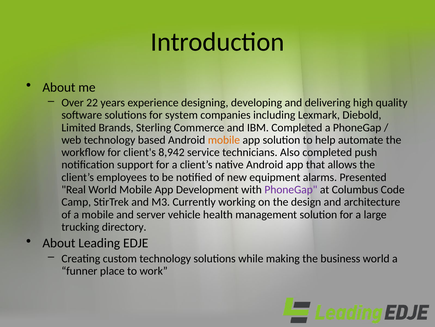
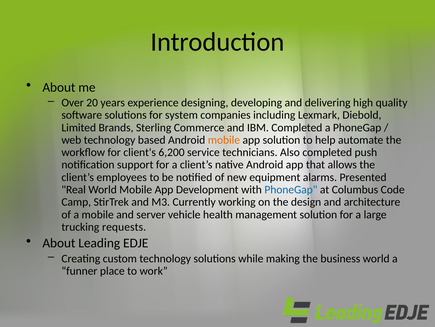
22: 22 -> 20
8,942: 8,942 -> 6,200
PhoneGap at (291, 189) colour: purple -> blue
directory: directory -> requests
